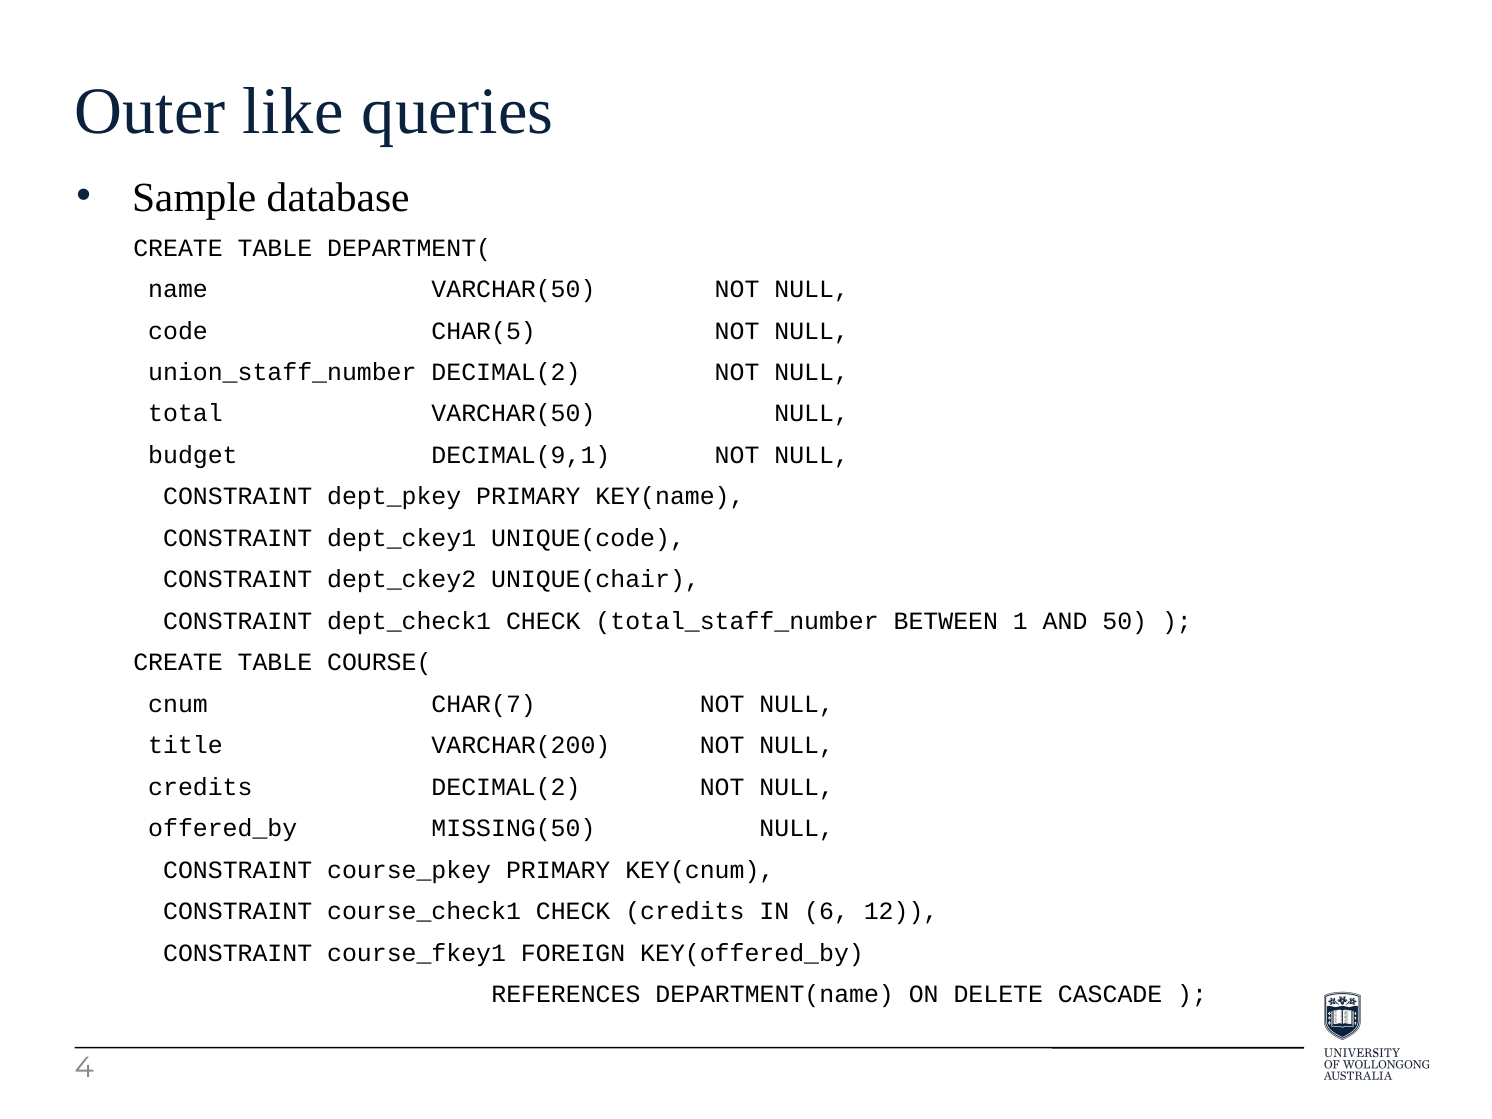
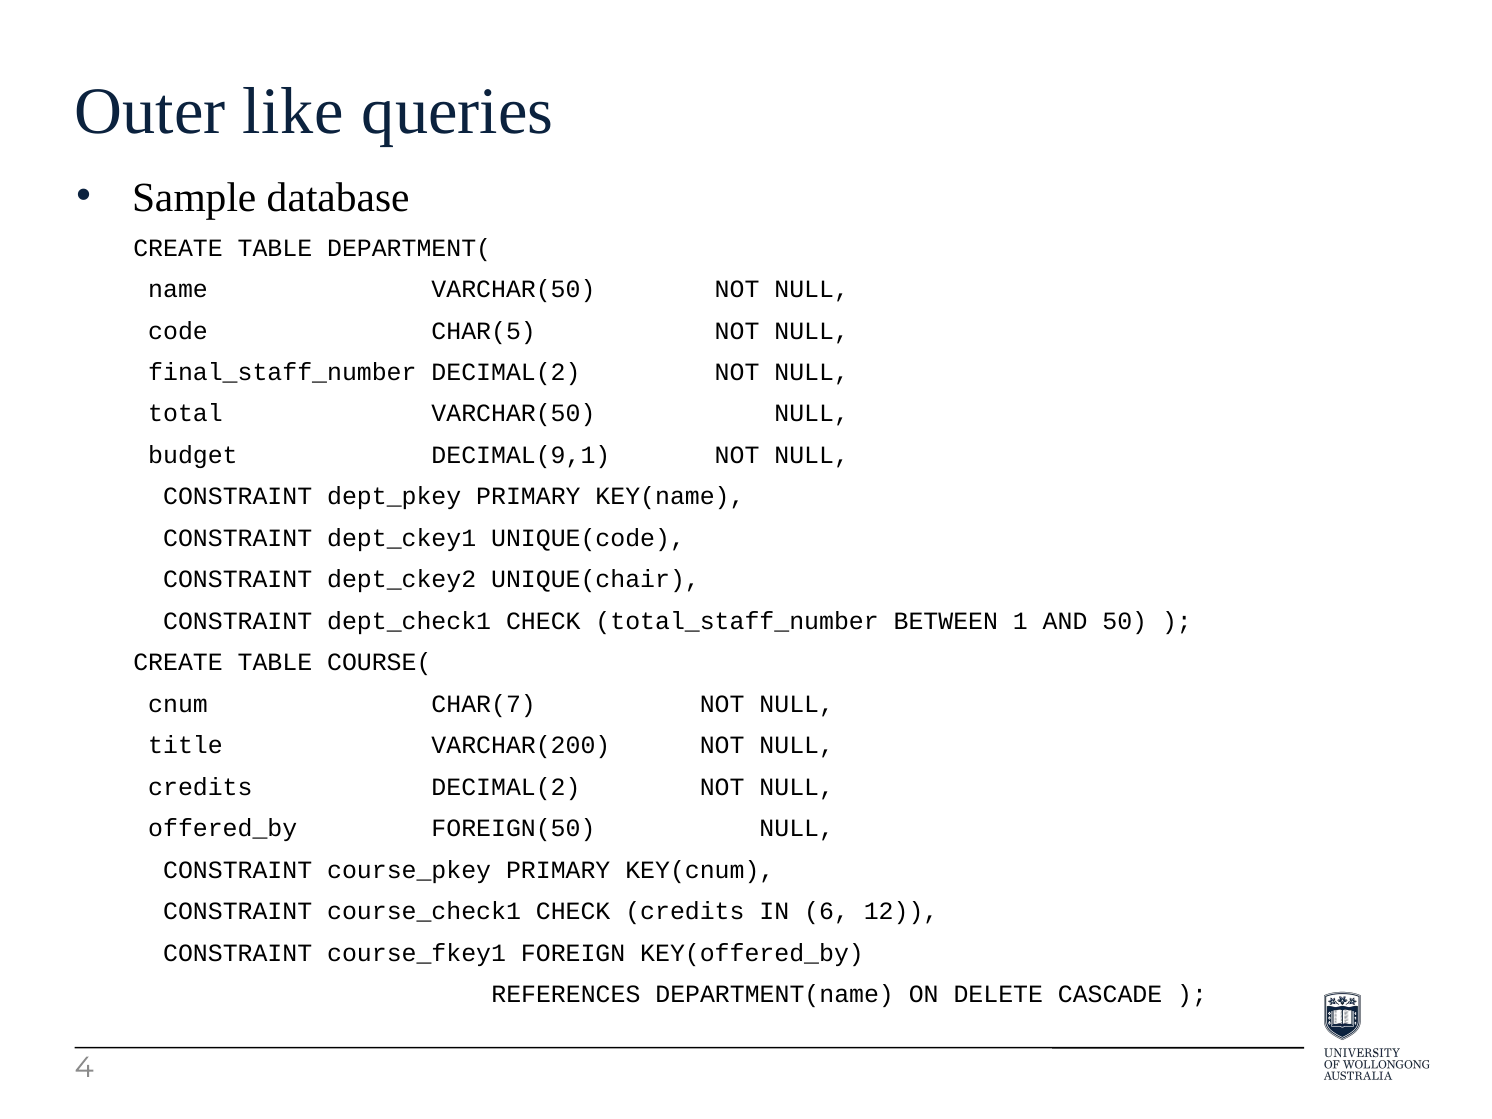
union_staff_number: union_staff_number -> final_staff_number
MISSING(50: MISSING(50 -> FOREIGN(50
